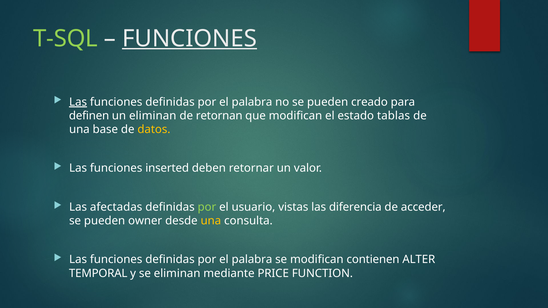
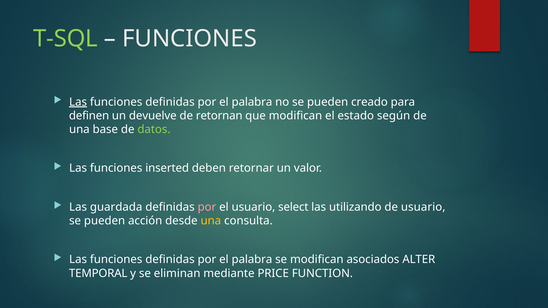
FUNCIONES at (190, 38) underline: present -> none
un eliminan: eliminan -> devuelve
tablas: tablas -> según
datos colour: yellow -> light green
afectadas: afectadas -> guardada
por at (207, 207) colour: light green -> pink
vistas: vistas -> select
diferencia: diferencia -> utilizando
de acceder: acceder -> usuario
owner: owner -> acción
contienen: contienen -> asociados
